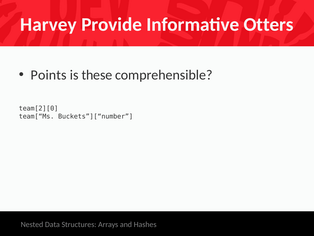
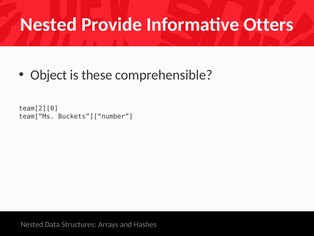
Harvey at (48, 25): Harvey -> Nested
Points: Points -> Object
